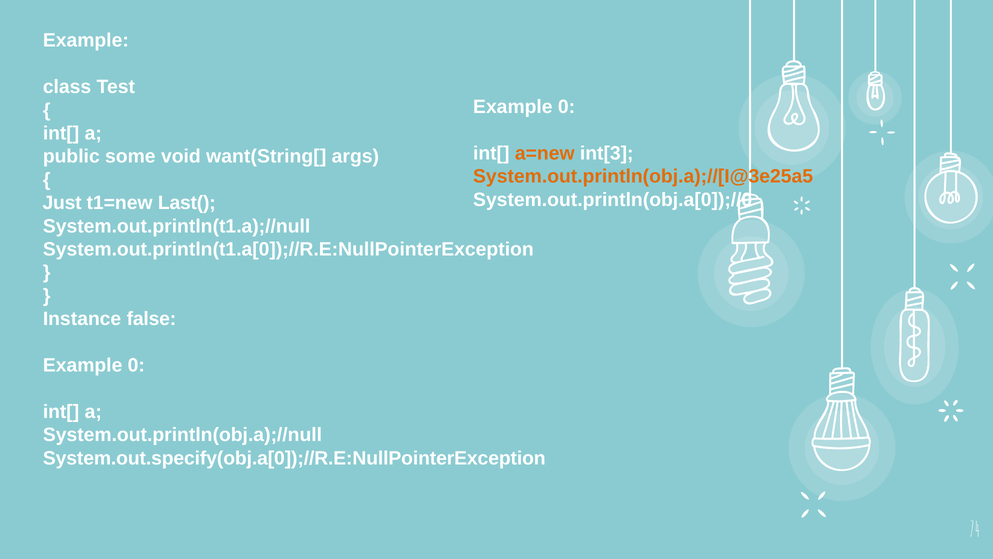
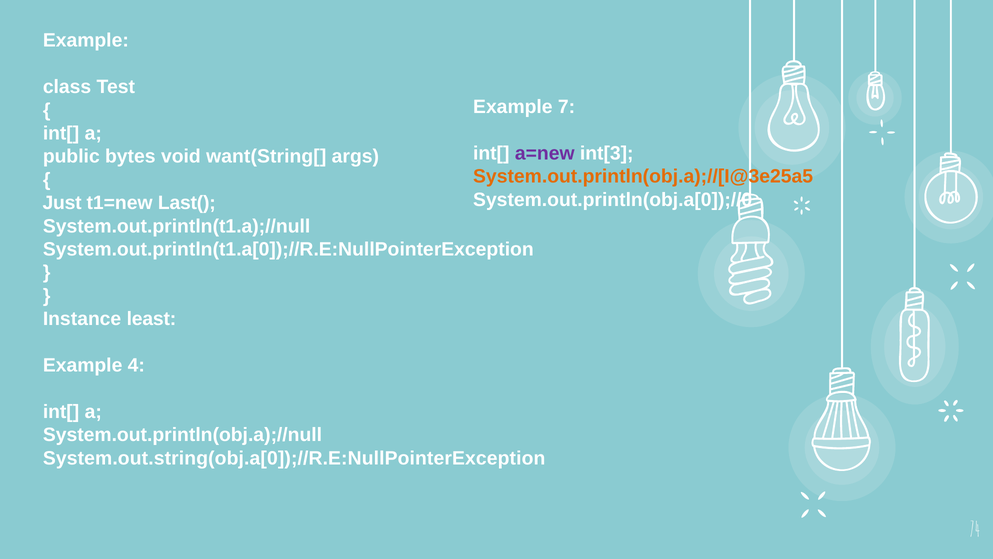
0 at (567, 107): 0 -> 7
a=new colour: orange -> purple
some: some -> bytes
false: false -> least
0 at (136, 365): 0 -> 4
System.out.specify(obj.a[0]);//R.E:NullPointerException: System.out.specify(obj.a[0]);//R.E:NullPointerException -> System.out.string(obj.a[0]);//R.E:NullPointerException
